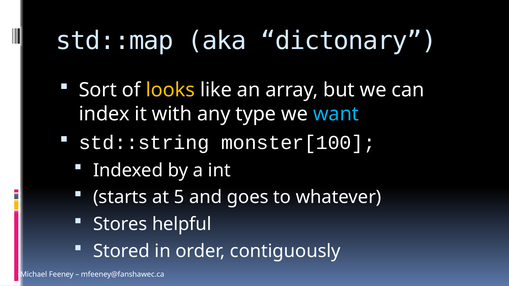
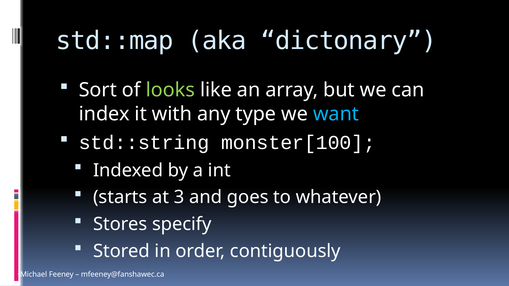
looks colour: yellow -> light green
5: 5 -> 3
helpful: helpful -> specify
